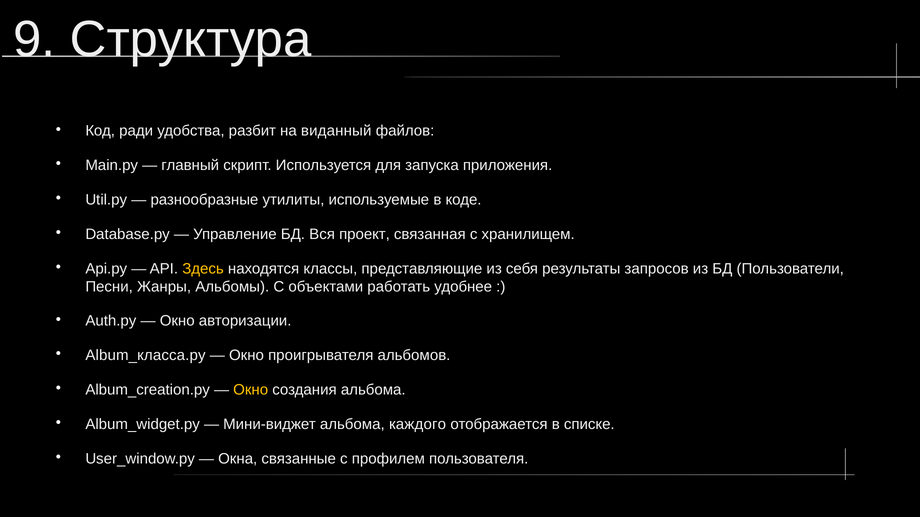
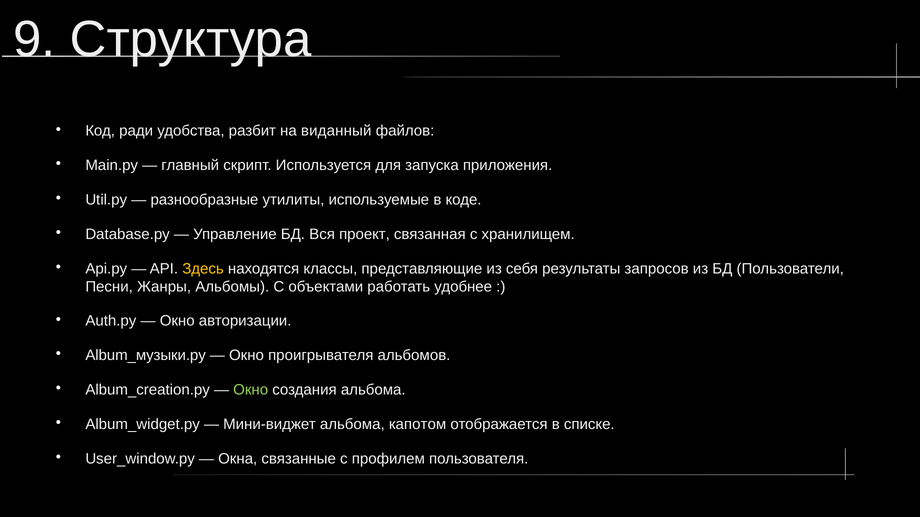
Album_класса.py: Album_класса.py -> Album_музыки.py
Окно at (251, 390) colour: yellow -> light green
каждого: каждого -> капотом
